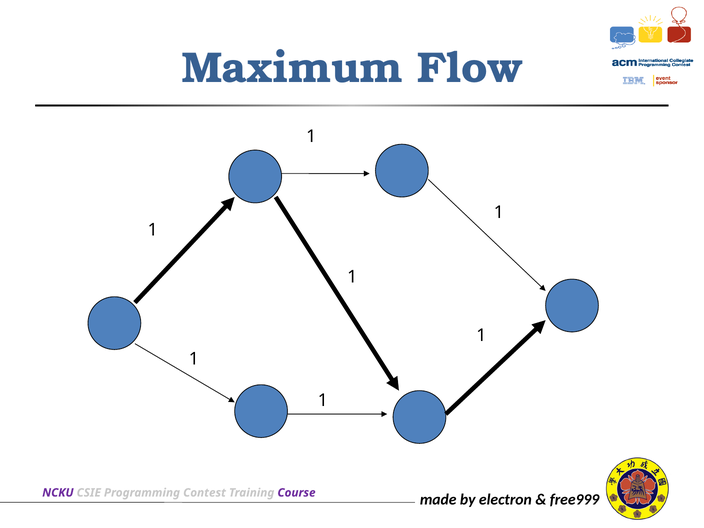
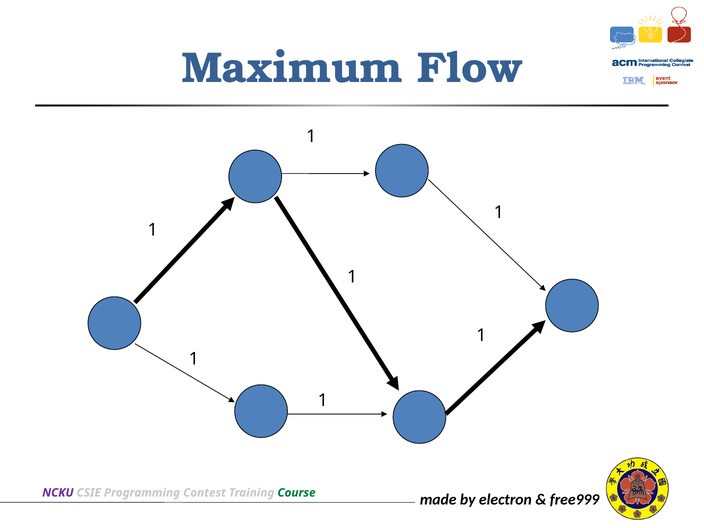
Course colour: purple -> green
